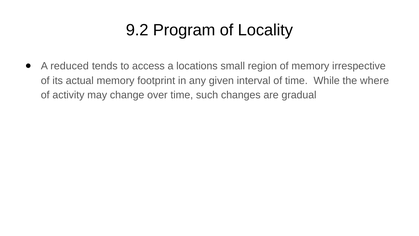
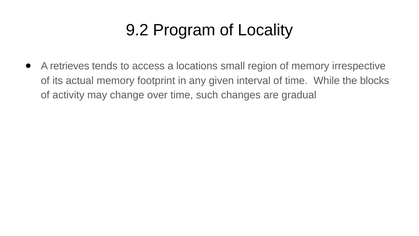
reduced: reduced -> retrieves
where: where -> blocks
